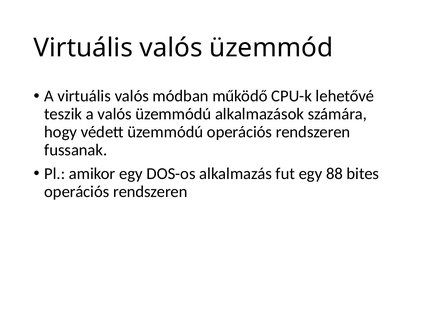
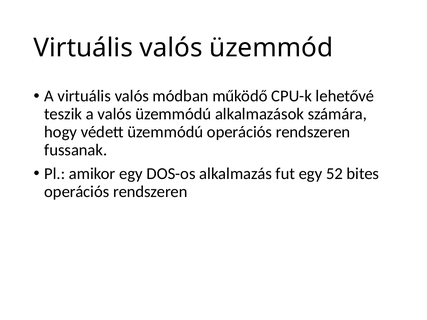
88: 88 -> 52
